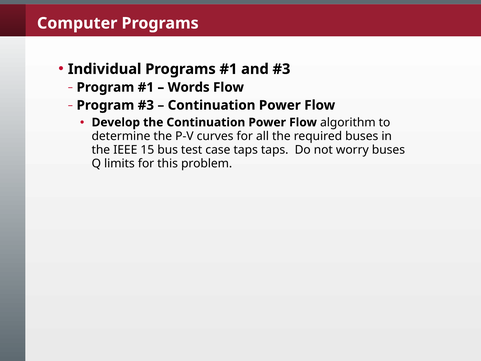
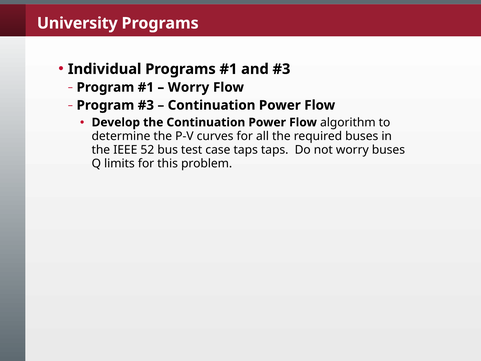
Computer: Computer -> University
Words at (189, 87): Words -> Worry
15: 15 -> 52
